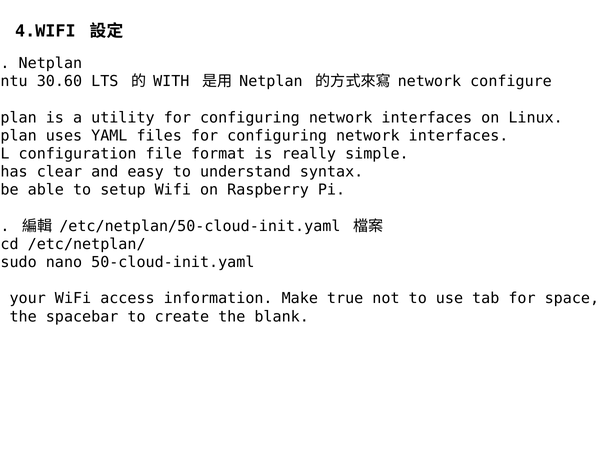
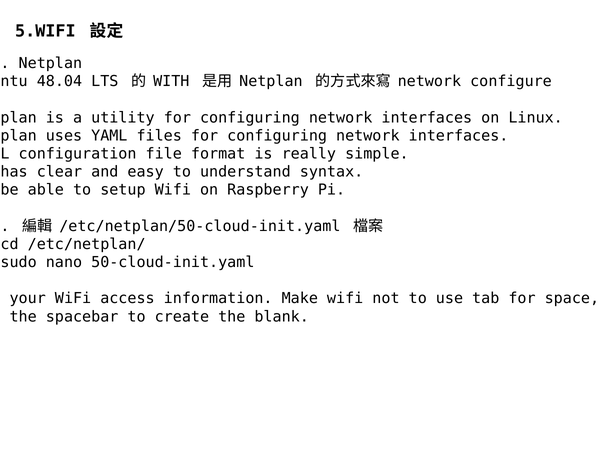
4.WIFI: 4.WIFI -> 5.WIFI
30.60: 30.60 -> 48.04
Make true: true -> wifi
